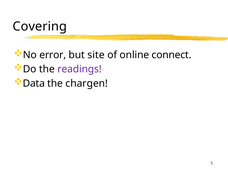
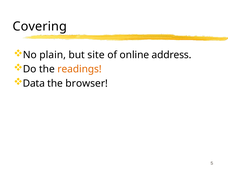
error: error -> plain
connect: connect -> address
readings colour: purple -> orange
chargen: chargen -> browser
